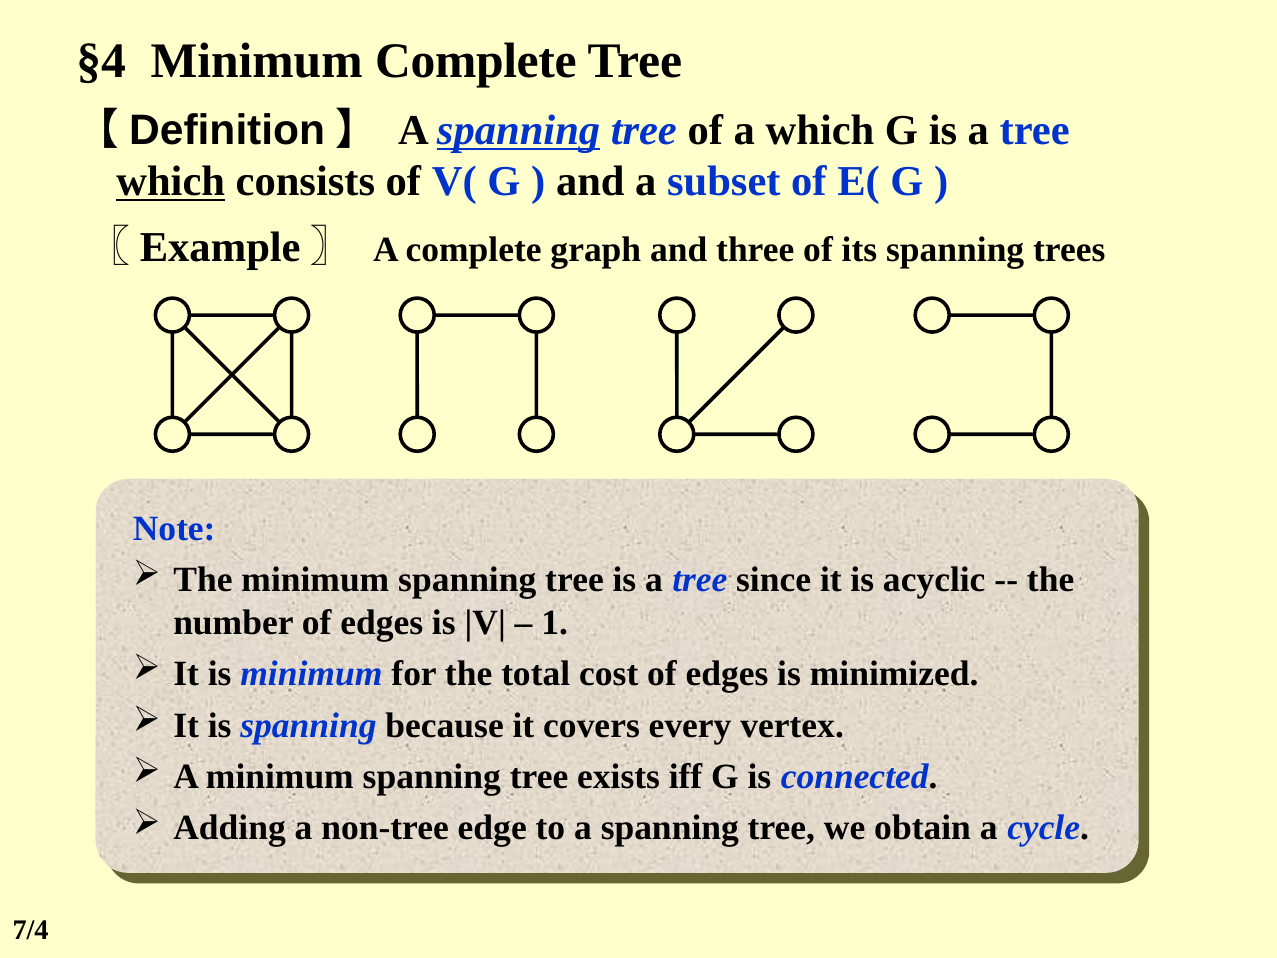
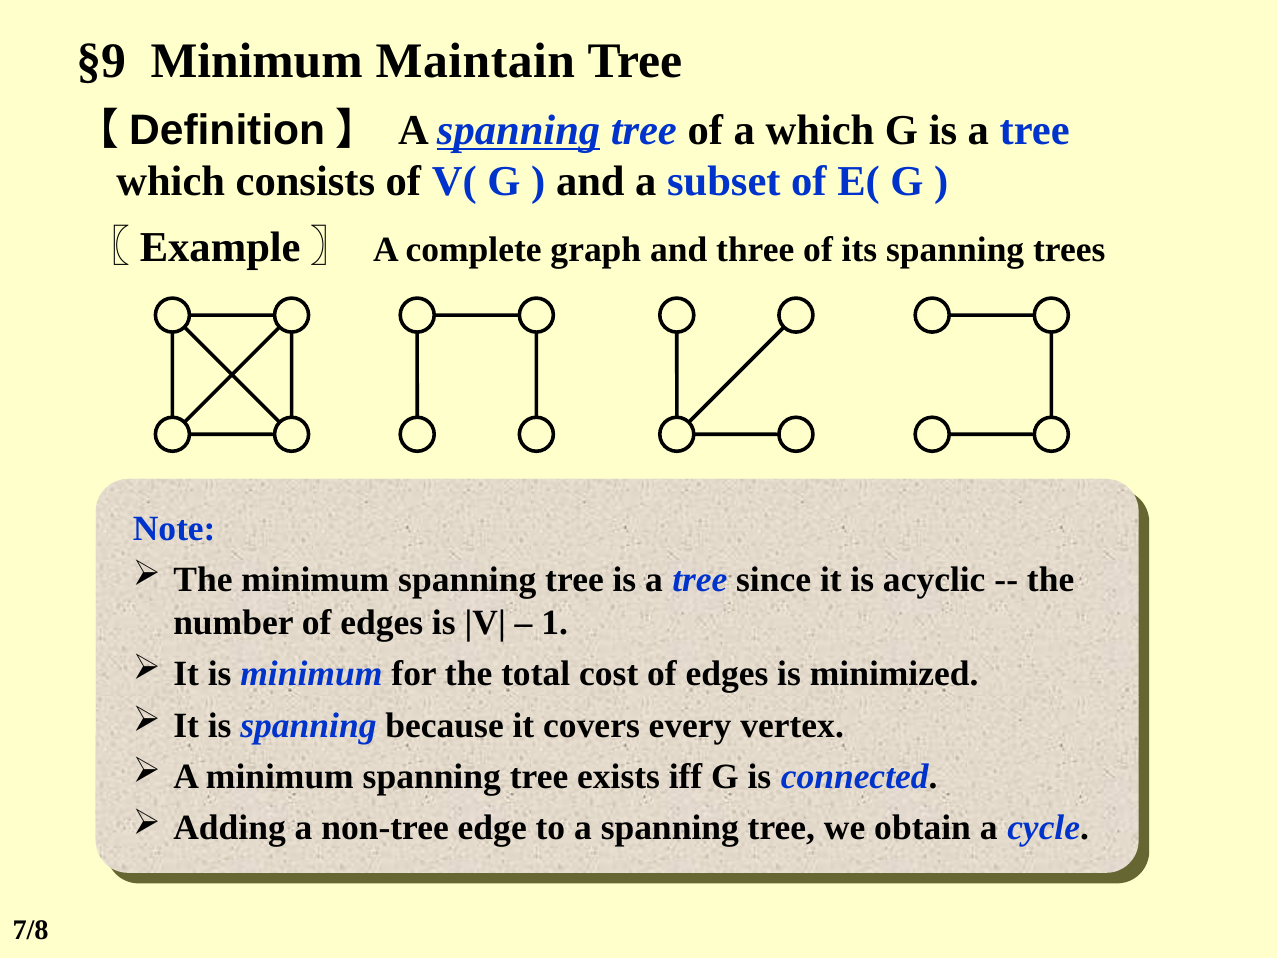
§4: §4 -> §9
Minimum Complete: Complete -> Maintain
which at (171, 182) underline: present -> none
7/4: 7/4 -> 7/8
